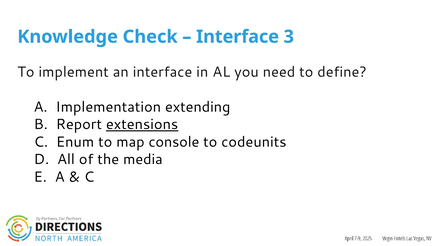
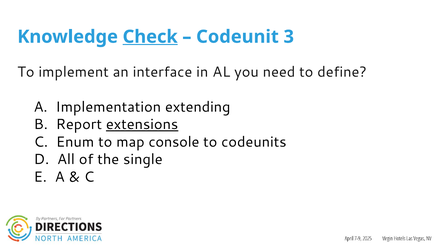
Check underline: none -> present
Interface at (238, 37): Interface -> Codeunit
media: media -> single
